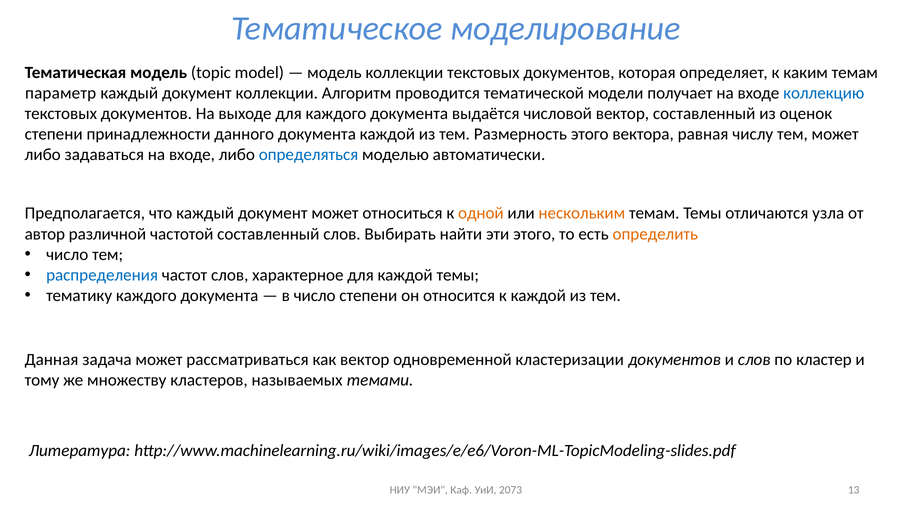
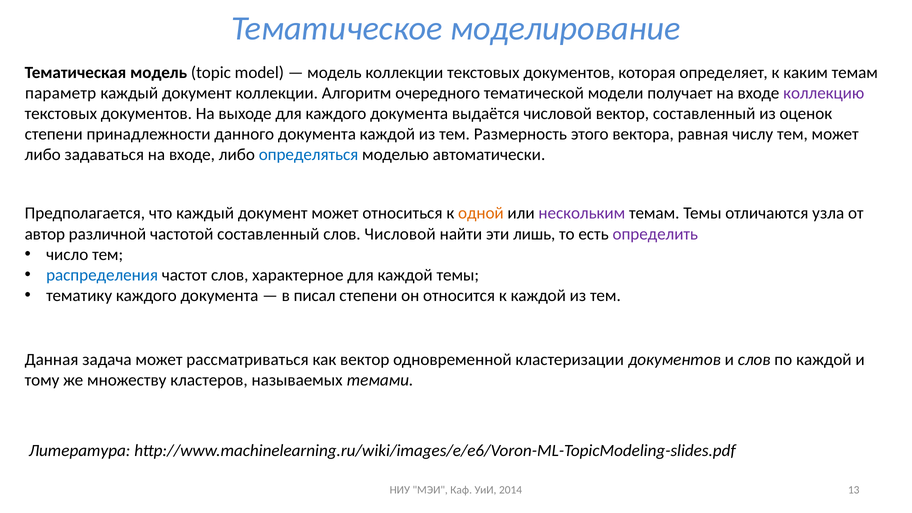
проводится: проводится -> очередного
коллекцию colour: blue -> purple
нескольким colour: orange -> purple
слов Выбирать: Выбирать -> Числовой
эти этого: этого -> лишь
определить colour: orange -> purple
в число: число -> писал
по кластер: кластер -> каждой
2073: 2073 -> 2014
